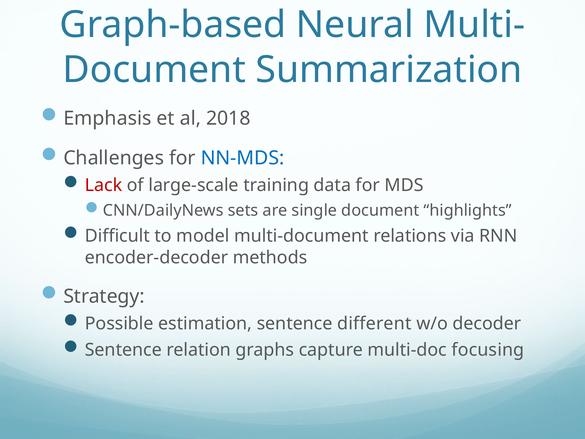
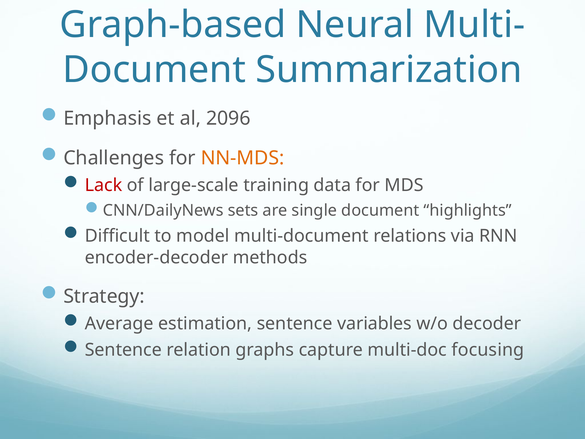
2018: 2018 -> 2096
NN-MDS colour: blue -> orange
Possible: Possible -> Average
different: different -> variables
